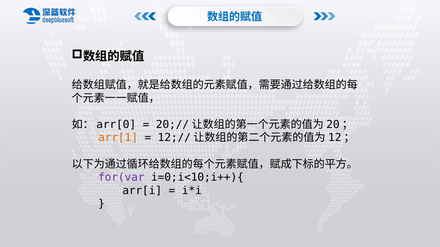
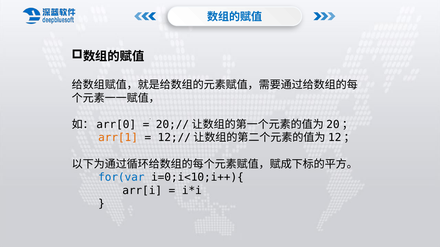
for(var colour: purple -> blue
